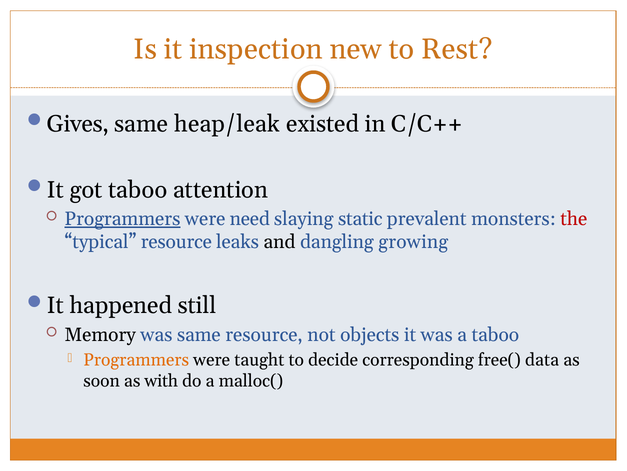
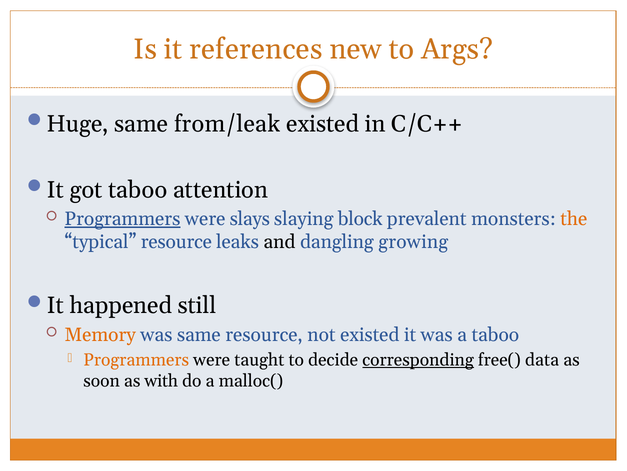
inspection: inspection -> references
Rest: Rest -> Args
Gives: Gives -> Huge
heap/leak: heap/leak -> from/leak
need: need -> slays
static: static -> block
the colour: red -> orange
Memory colour: black -> orange
not objects: objects -> existed
corresponding underline: none -> present
